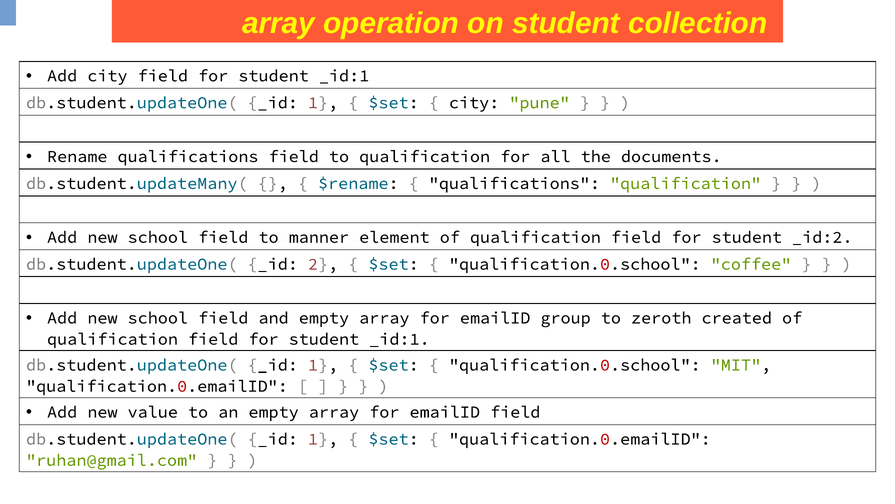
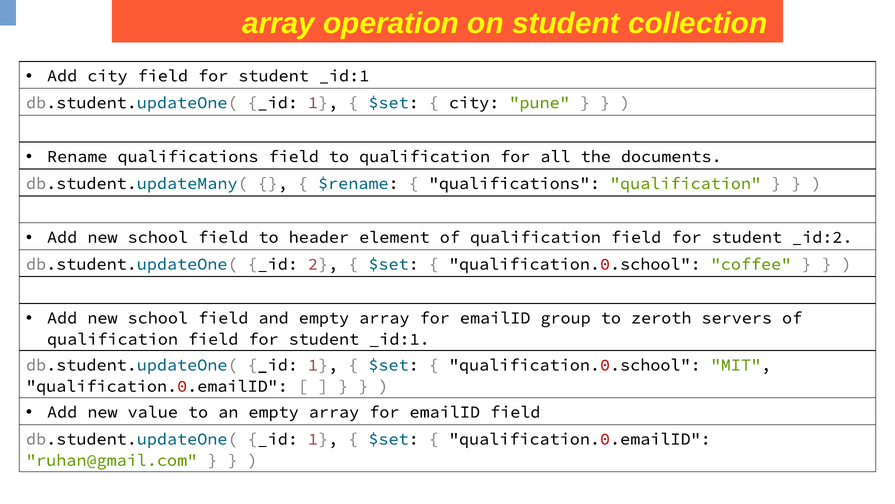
manner: manner -> header
created: created -> servers
